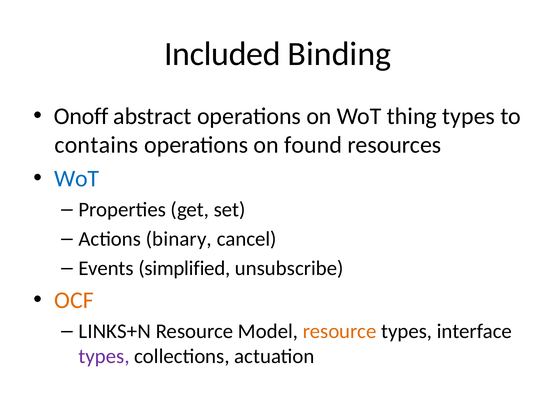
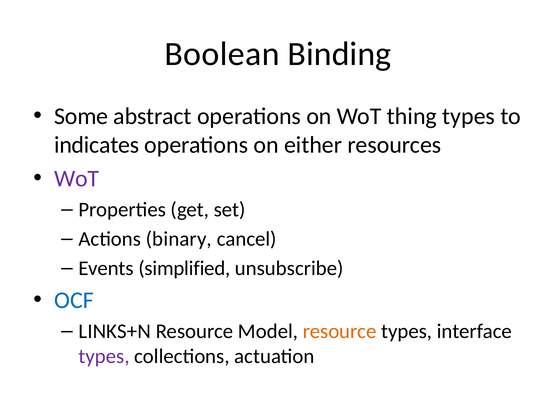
Included: Included -> Boolean
Onoff: Onoff -> Some
contains: contains -> indicates
found: found -> either
WoT at (77, 179) colour: blue -> purple
OCF colour: orange -> blue
